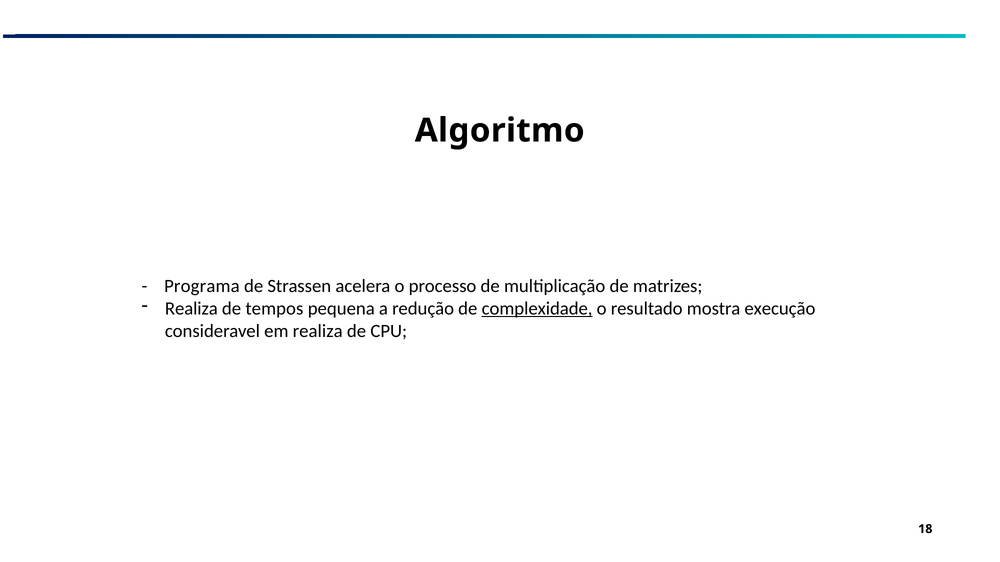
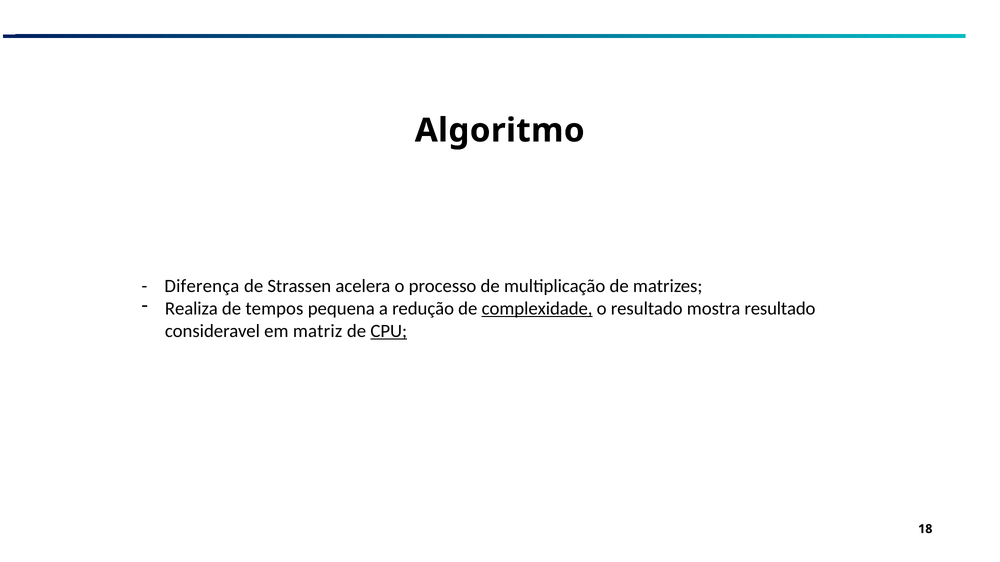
Programa: Programa -> Diferença
mostra execução: execução -> resultado
em realiza: realiza -> matriz
CPU underline: none -> present
